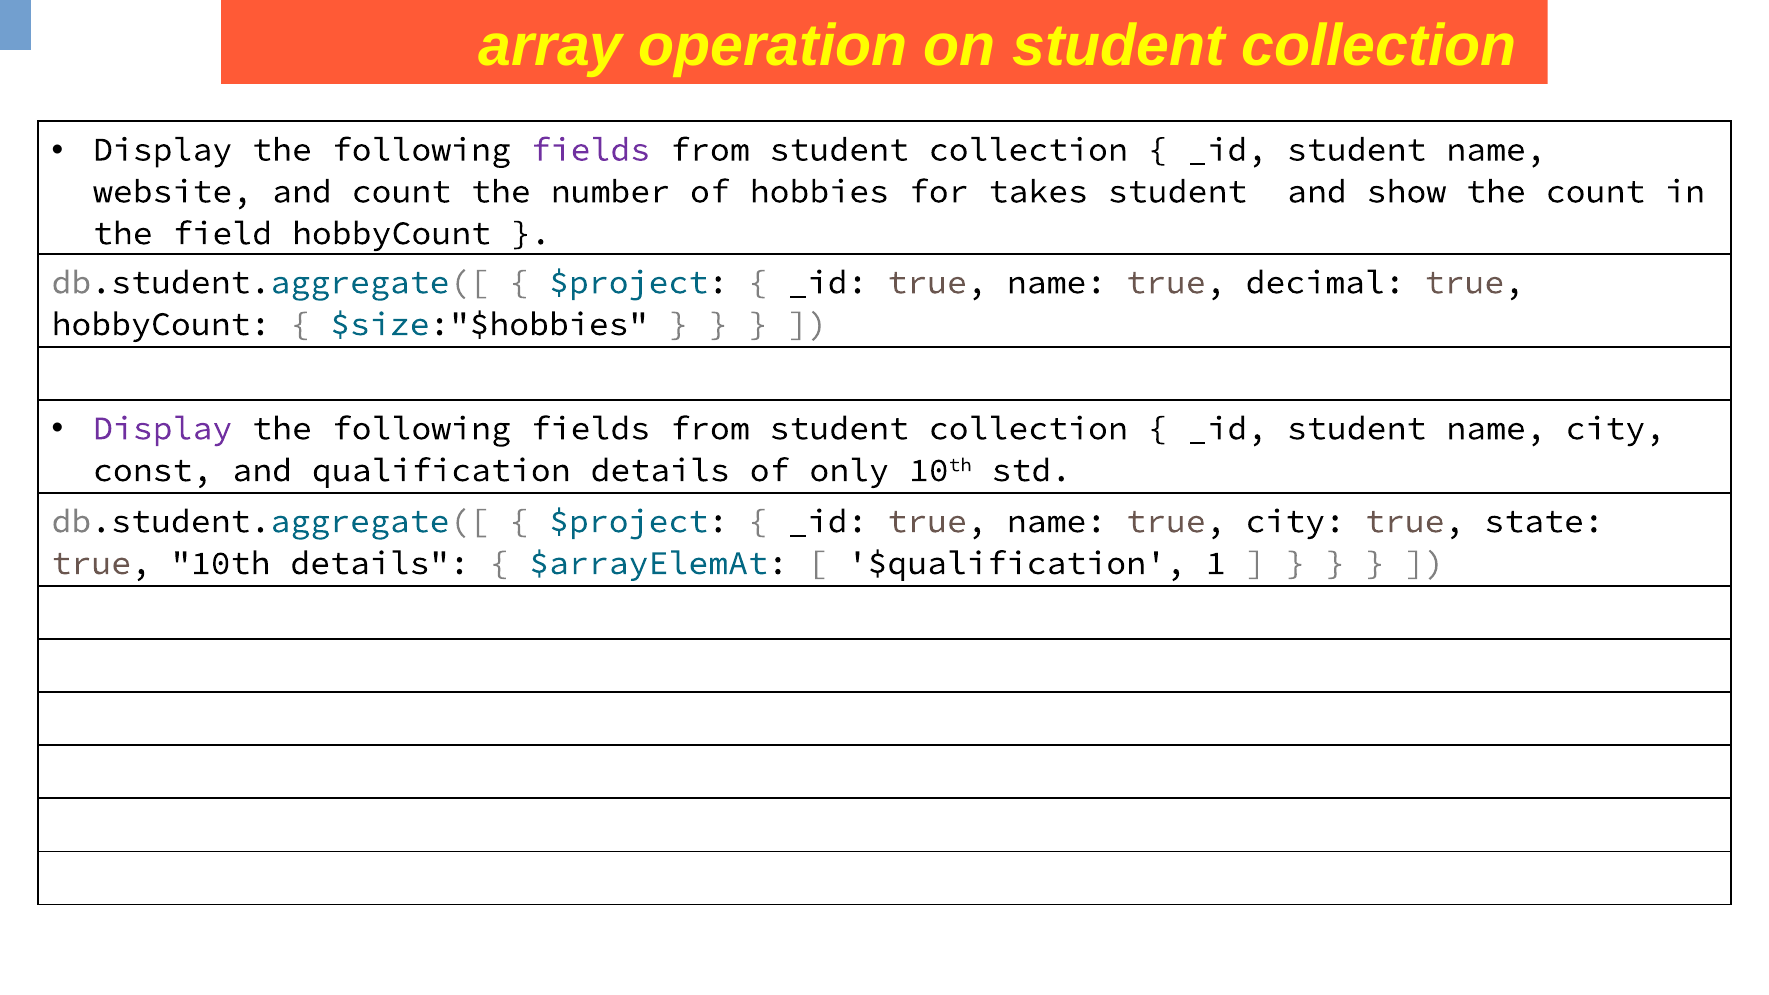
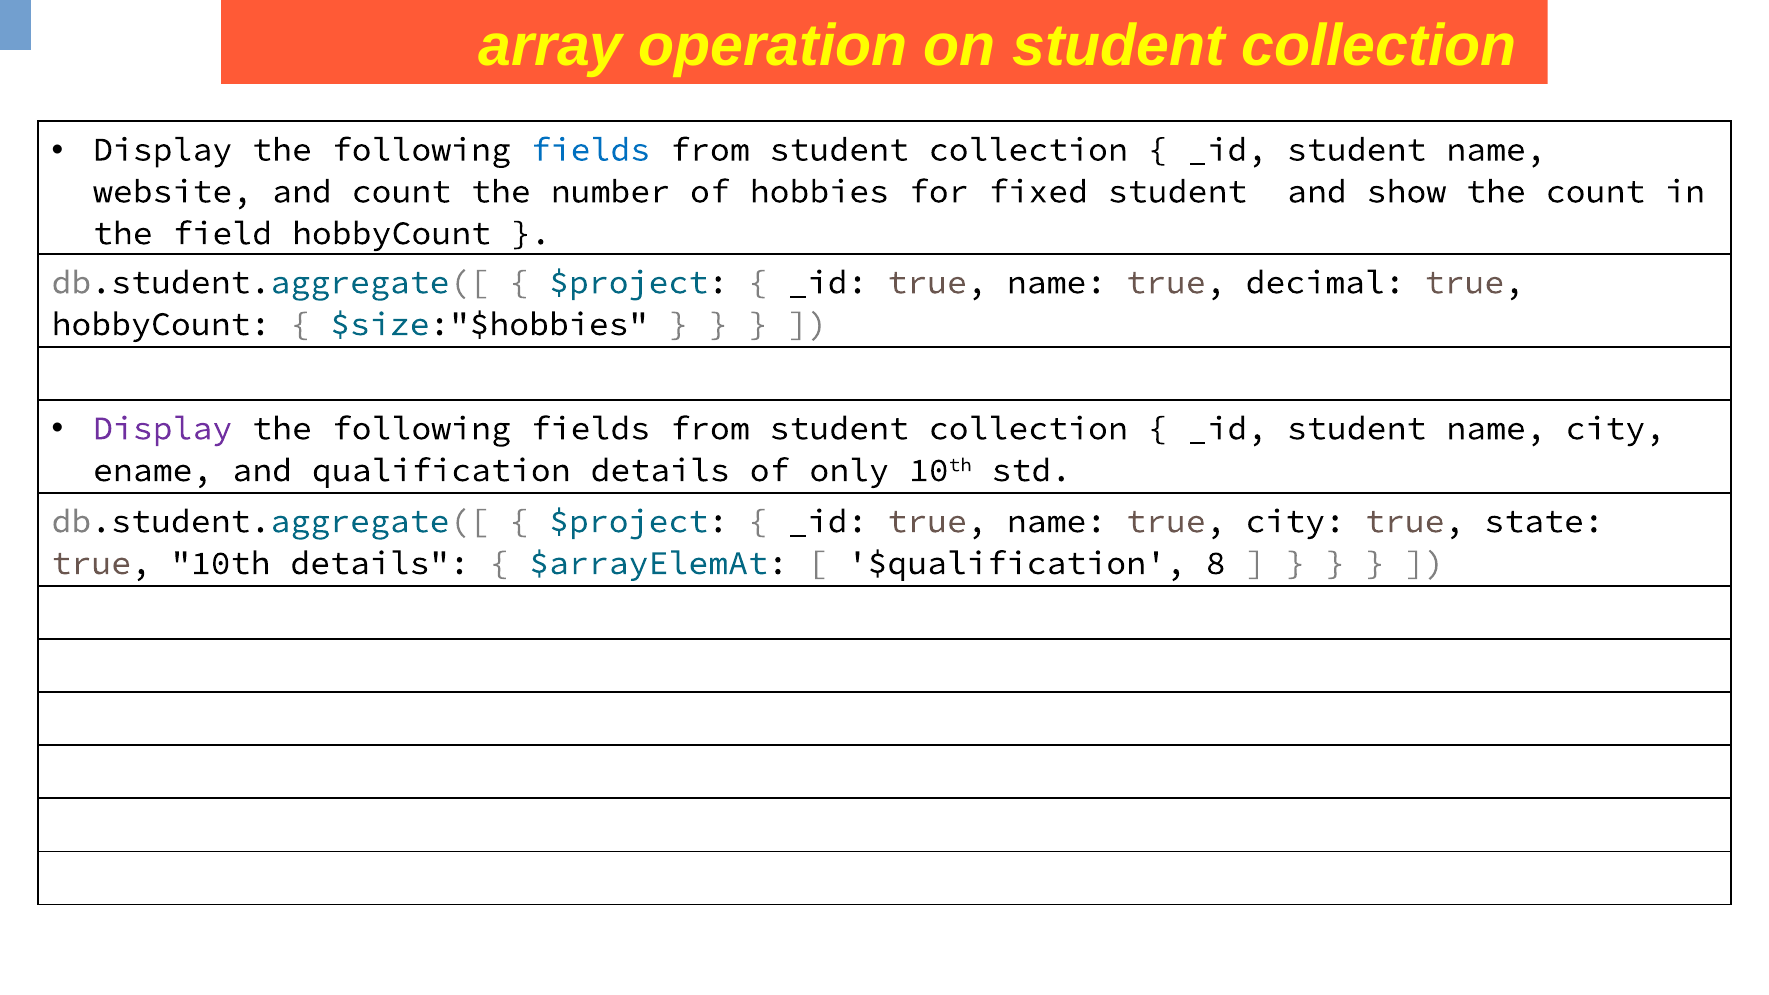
fields at (591, 150) colour: purple -> blue
takes: takes -> fixed
const: const -> ename
1: 1 -> 8
